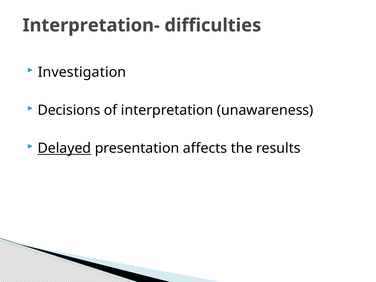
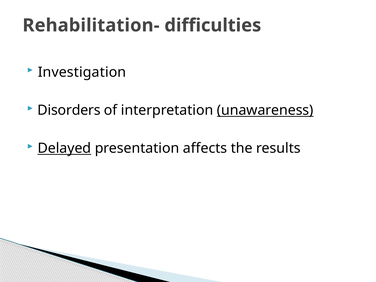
Interpretation-: Interpretation- -> Rehabilitation-
Decisions: Decisions -> Disorders
unawareness underline: none -> present
